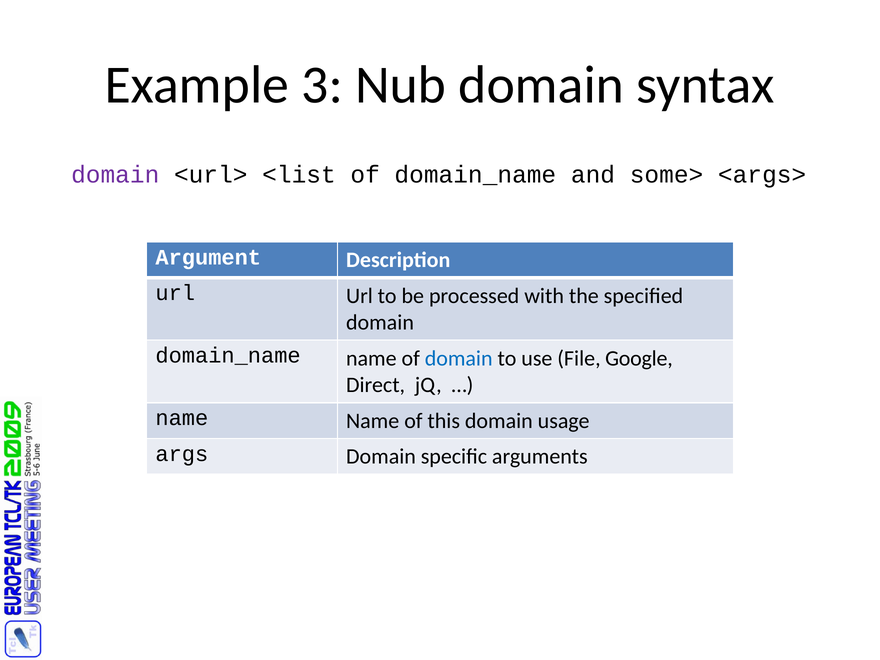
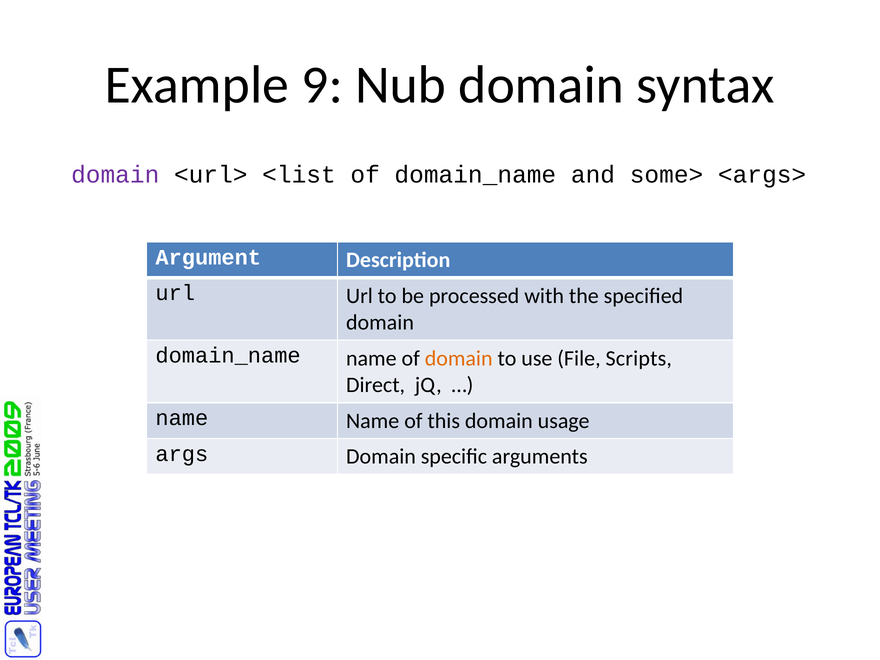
3: 3 -> 9
domain at (459, 358) colour: blue -> orange
Google: Google -> Scripts
